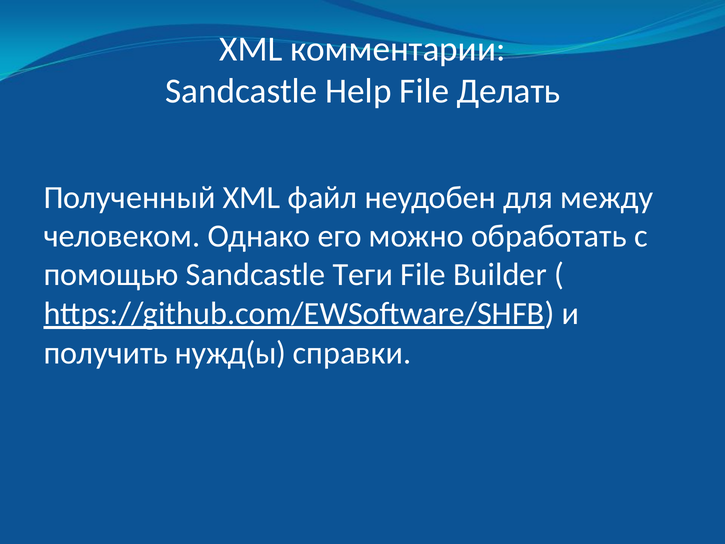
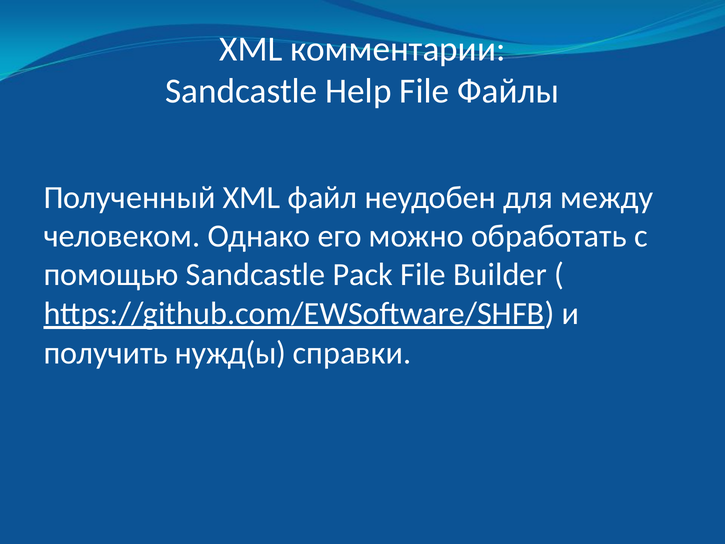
Делать: Делать -> Файлы
Теги: Теги -> Pack
